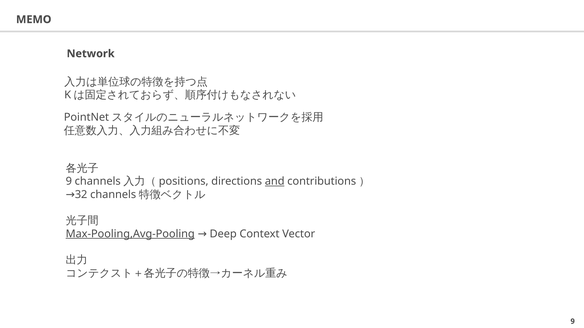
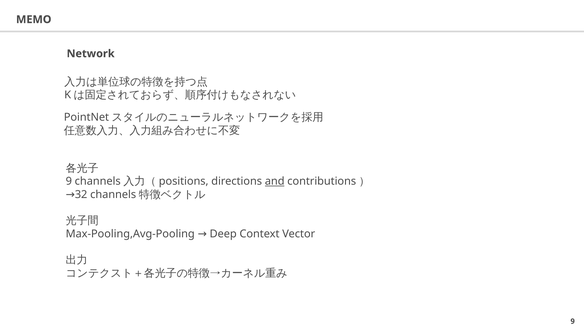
Max-Pooling,Avg-Pooling underline: present -> none
